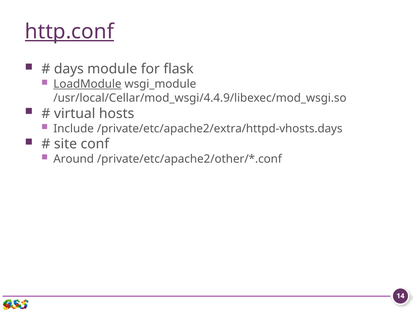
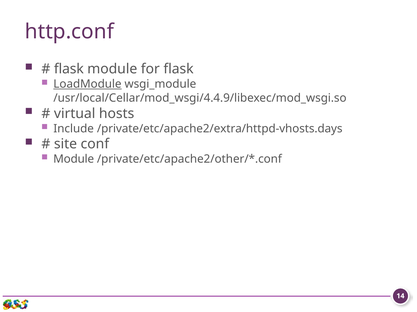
http.conf underline: present -> none
days at (69, 69): days -> flask
Around at (74, 159): Around -> Module
